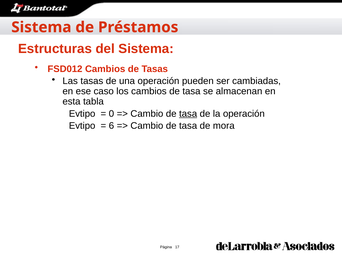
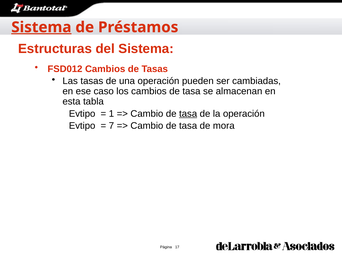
Sistema at (41, 27) underline: none -> present
0: 0 -> 1
6: 6 -> 7
